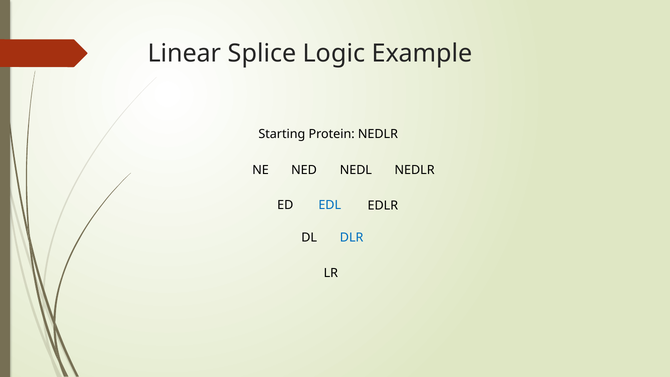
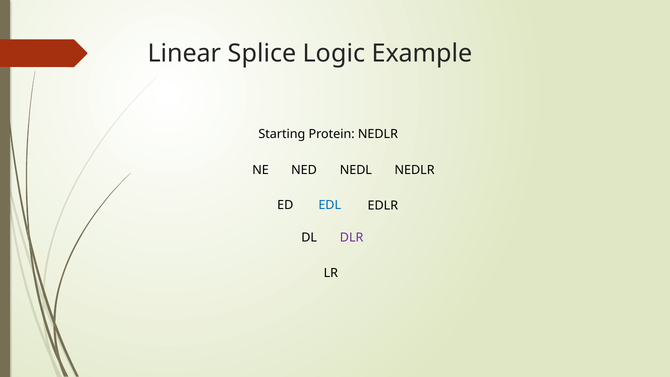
DLR colour: blue -> purple
